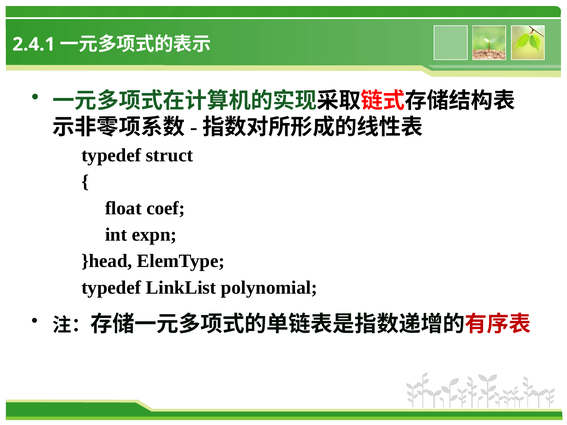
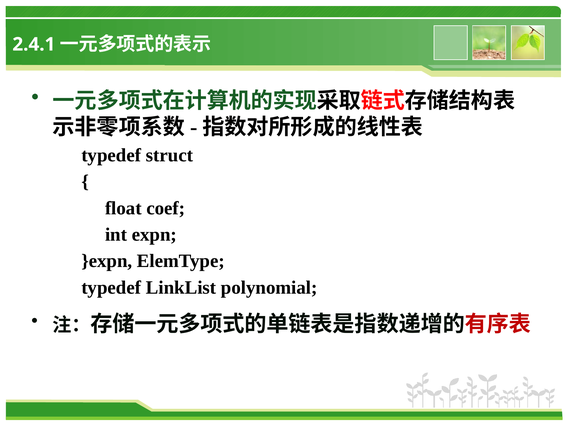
}head: }head -> }expn
